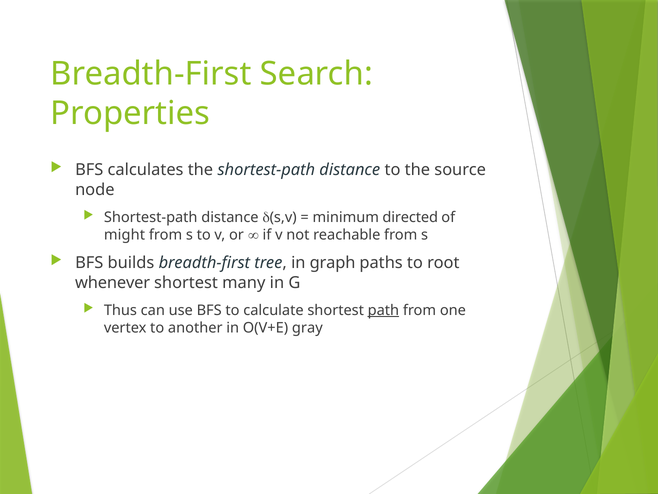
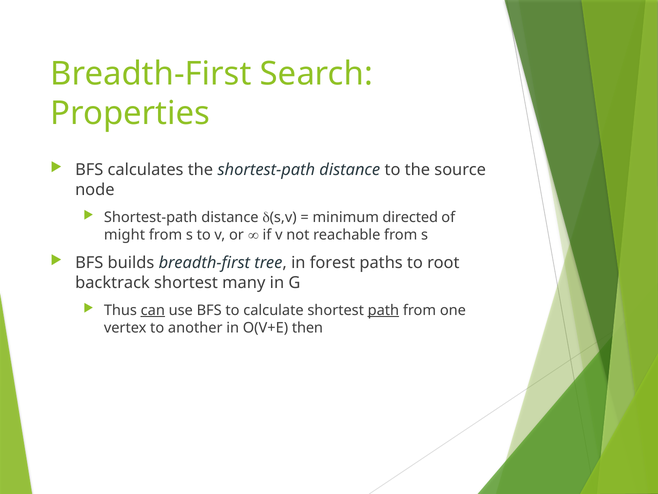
graph: graph -> forest
whenever: whenever -> backtrack
can underline: none -> present
gray: gray -> then
